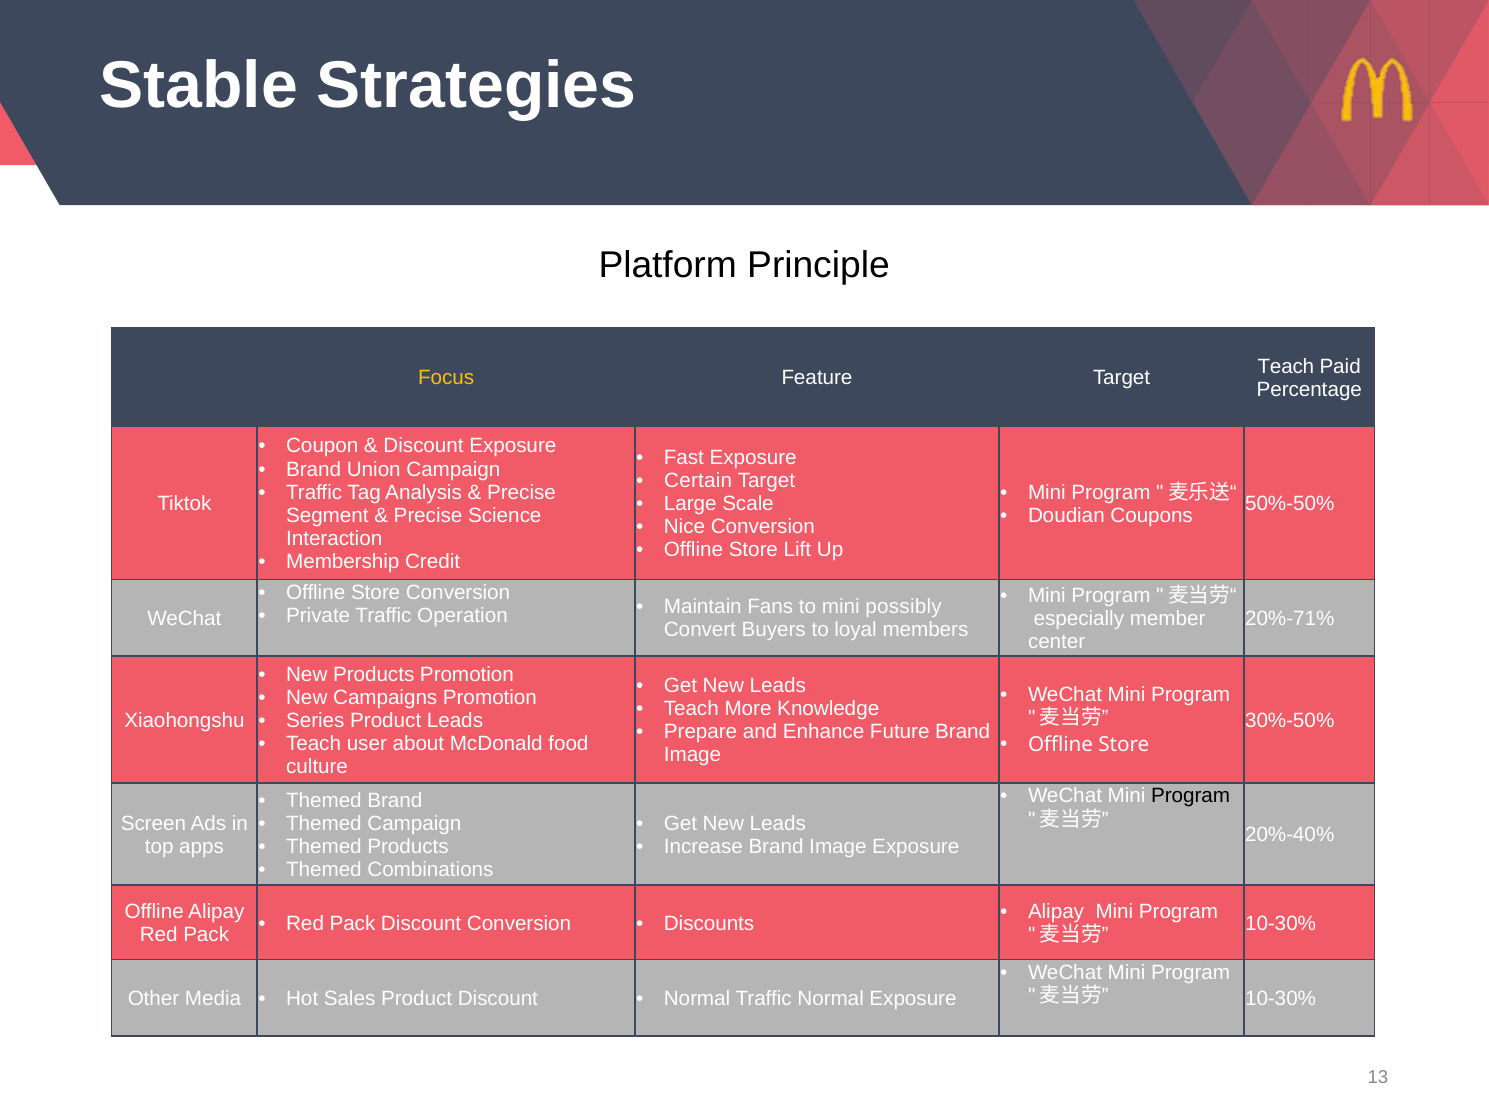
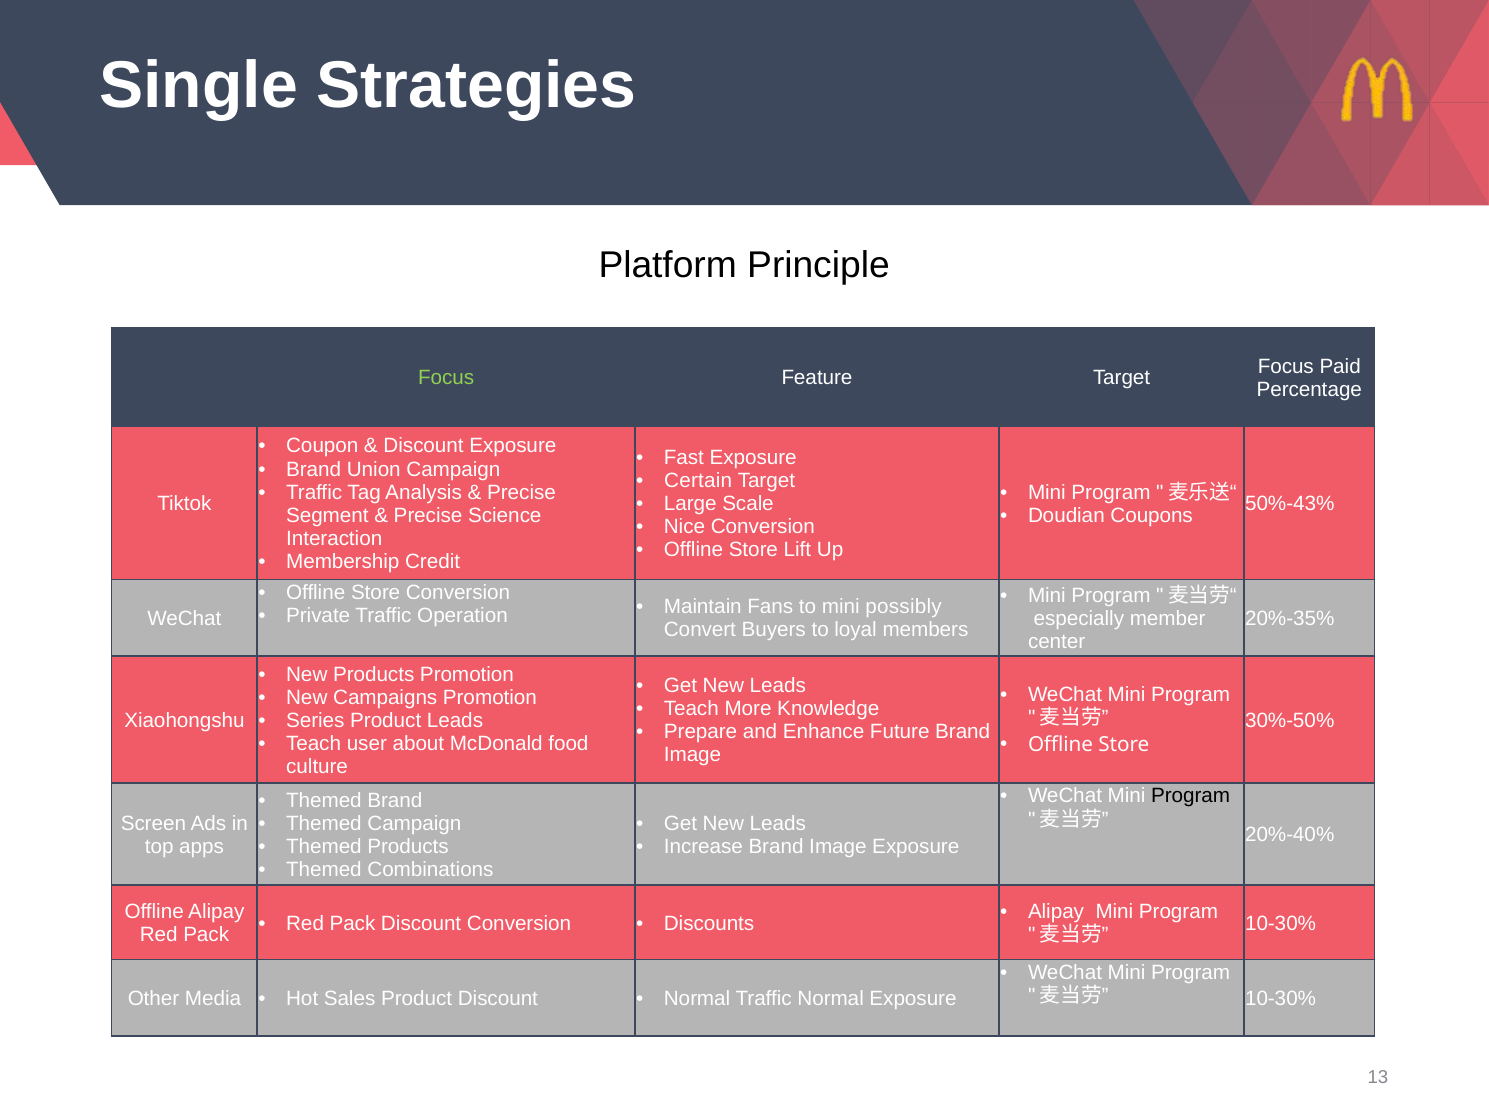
Stable: Stable -> Single
Teach at (1286, 367): Teach -> Focus
Focus at (446, 378) colour: yellow -> light green
50%-50%: 50%-50% -> 50%-43%
20%-71%: 20%-71% -> 20%-35%
